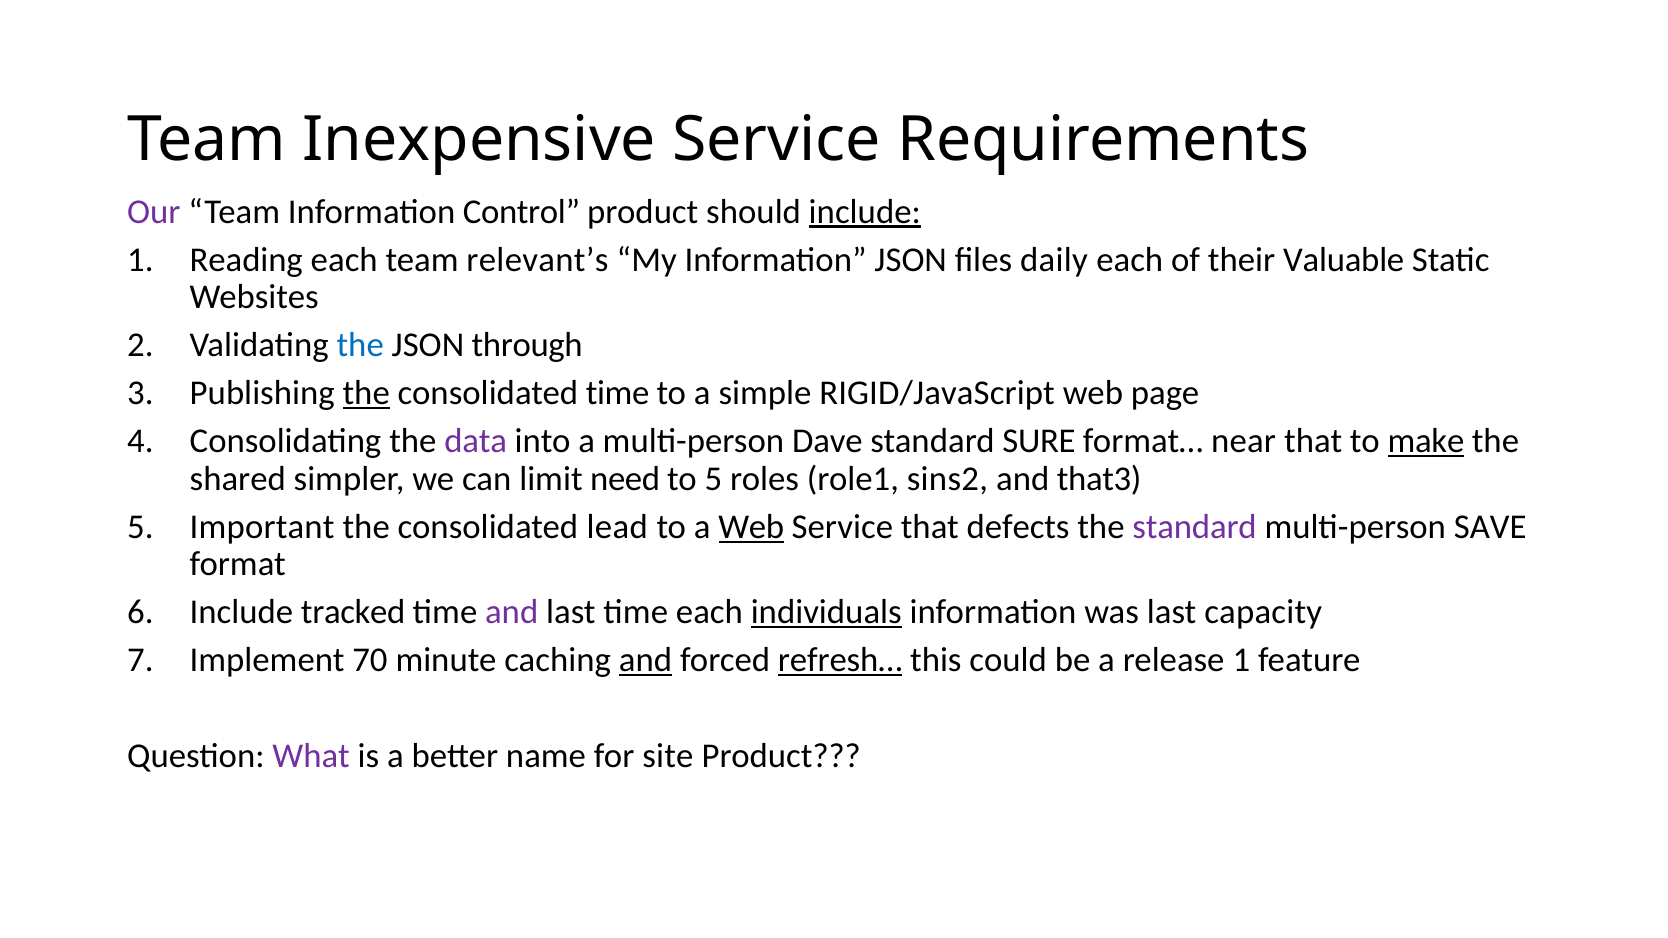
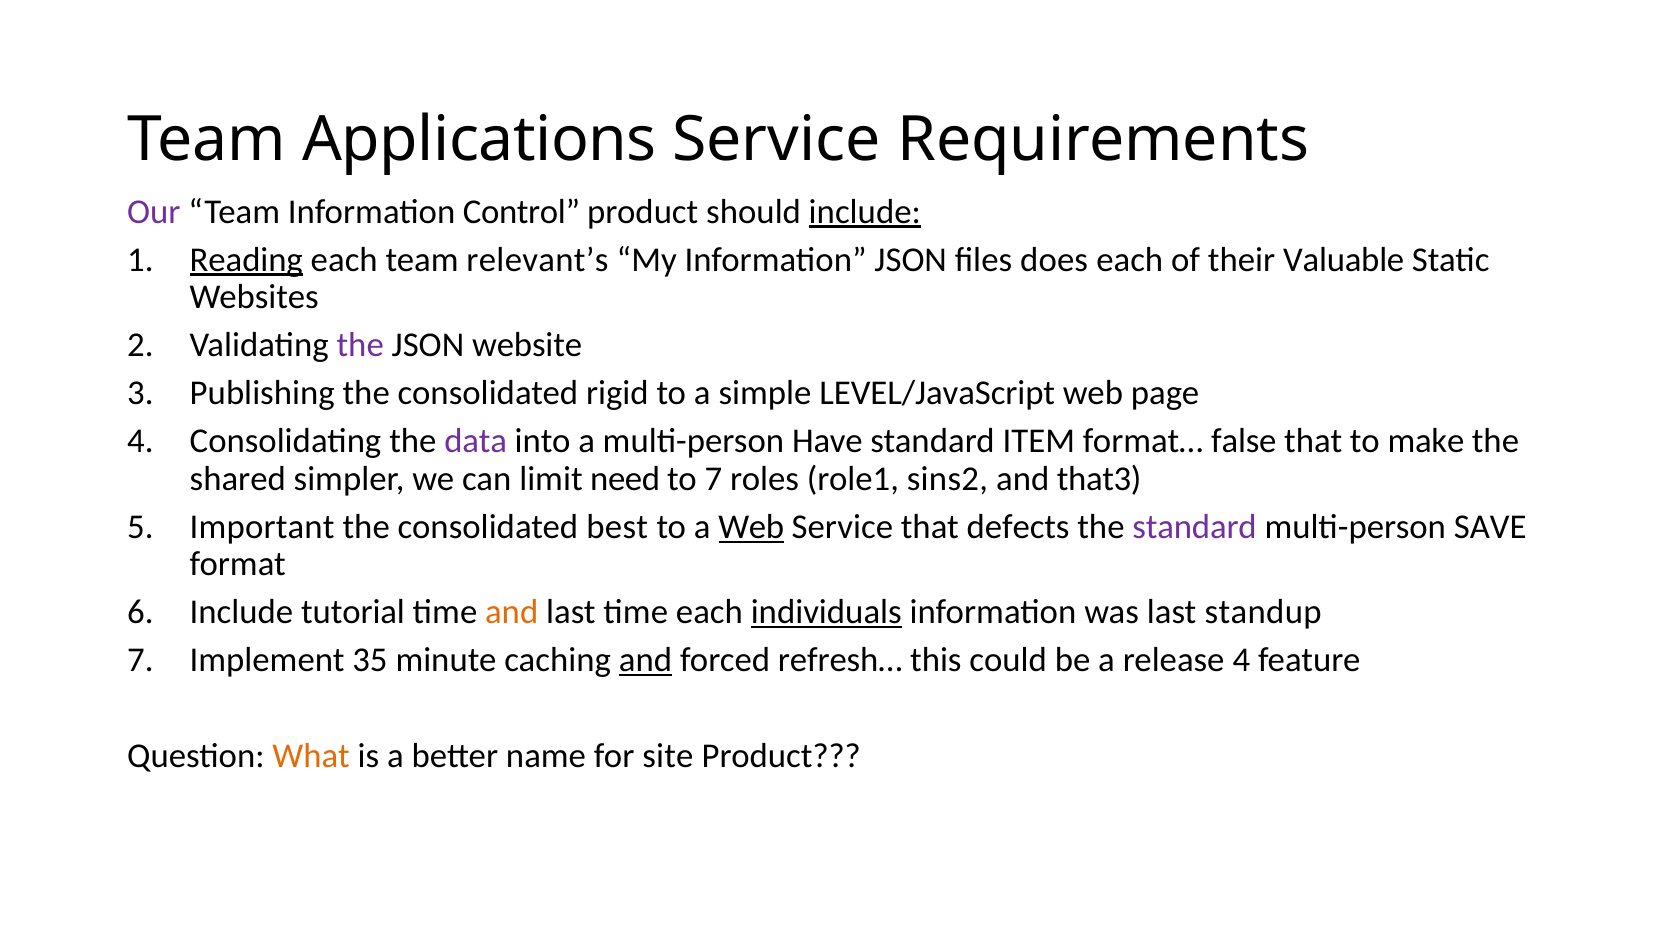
Inexpensive: Inexpensive -> Applications
Reading underline: none -> present
daily: daily -> does
the at (360, 345) colour: blue -> purple
through: through -> website
the at (366, 393) underline: present -> none
consolidated time: time -> rigid
RIGID/JavaScript: RIGID/JavaScript -> LEVEL/JavaScript
Dave: Dave -> Have
SURE: SURE -> ITEM
near: near -> false
make underline: present -> none
to 5: 5 -> 7
lead: lead -> best
tracked: tracked -> tutorial
and at (512, 612) colour: purple -> orange
capacity: capacity -> standup
70: 70 -> 35
refresh… underline: present -> none
release 1: 1 -> 4
What colour: purple -> orange
